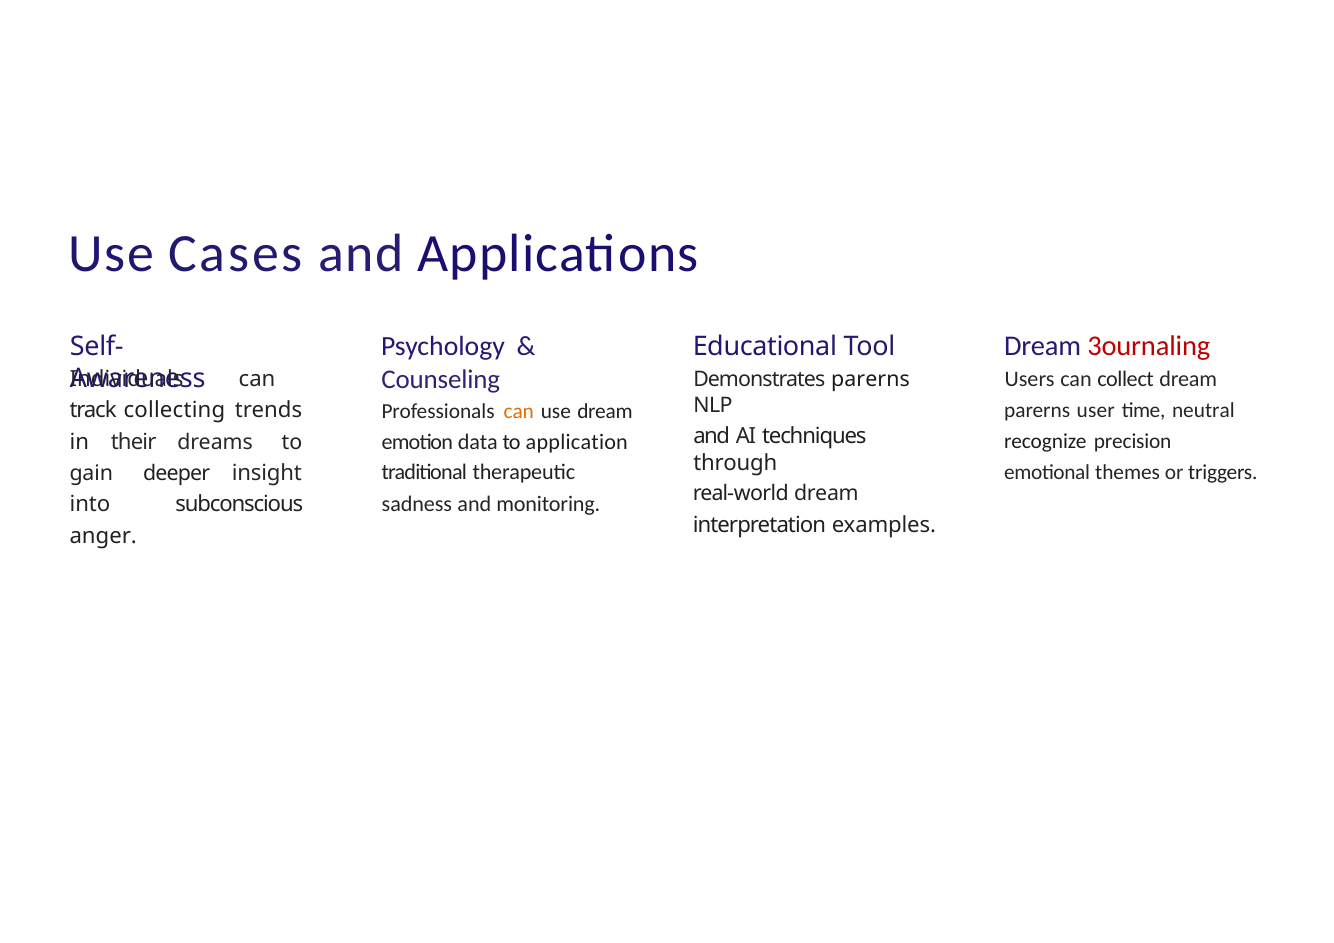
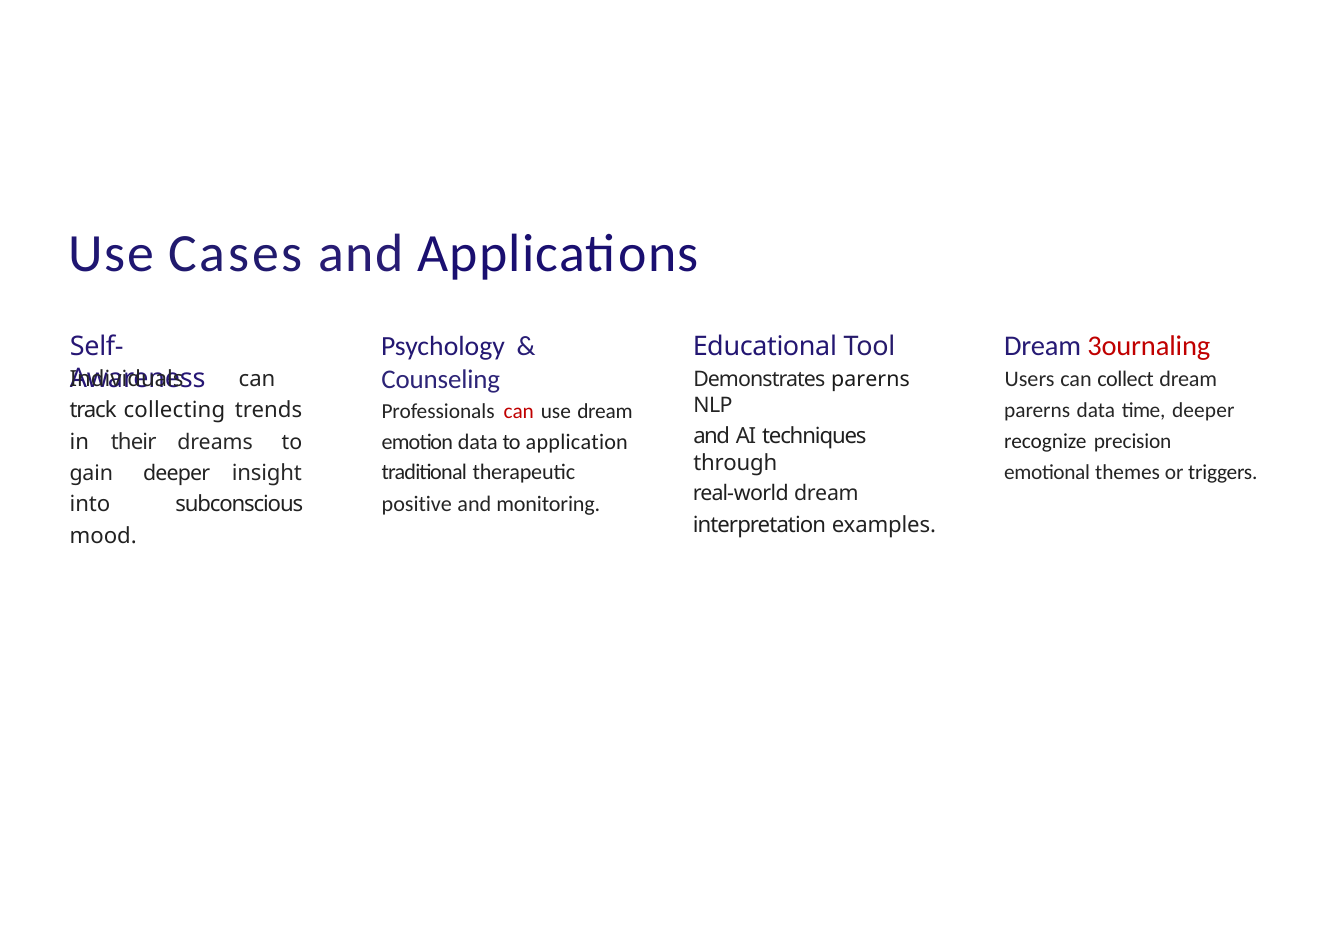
parerns user: user -> data
time neutral: neutral -> deeper
can at (519, 411) colour: orange -> red
sadness: sadness -> positive
anger: anger -> mood
